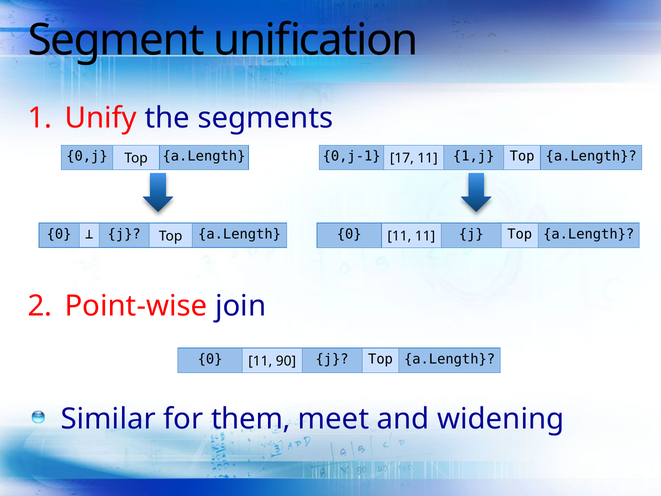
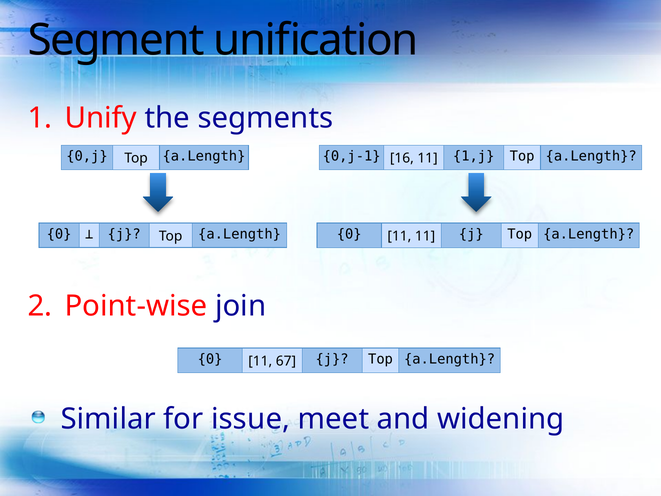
17: 17 -> 16
90: 90 -> 67
them: them -> issue
